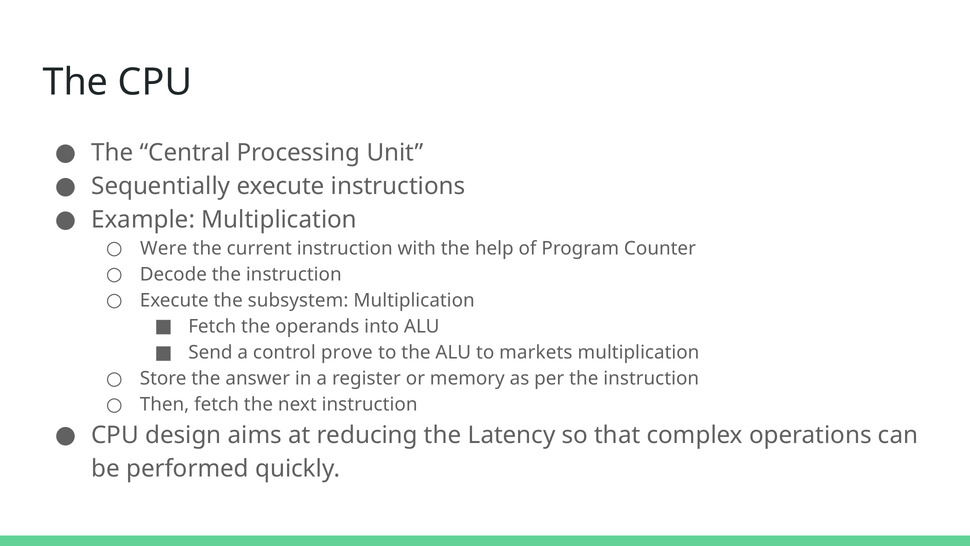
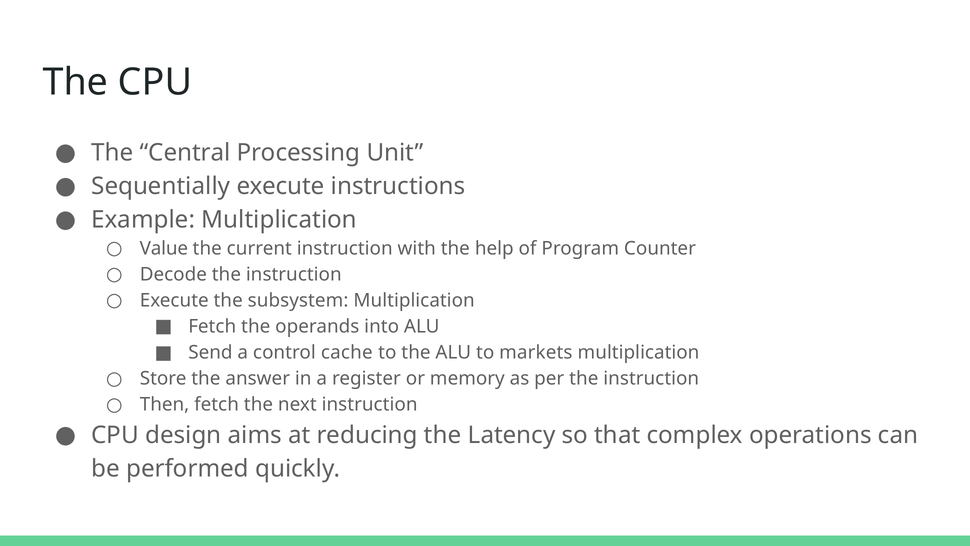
Were: Were -> Value
prove: prove -> cache
